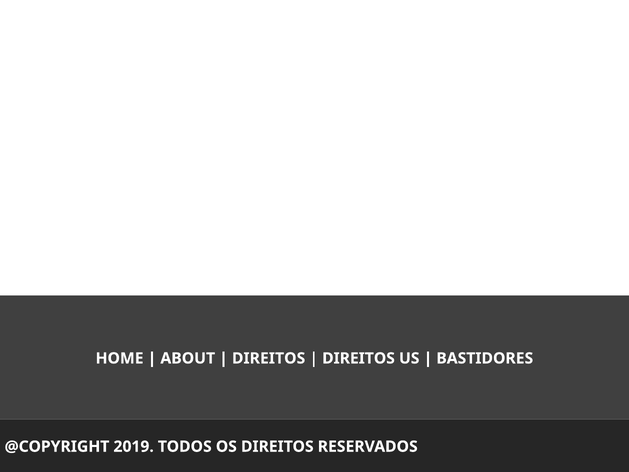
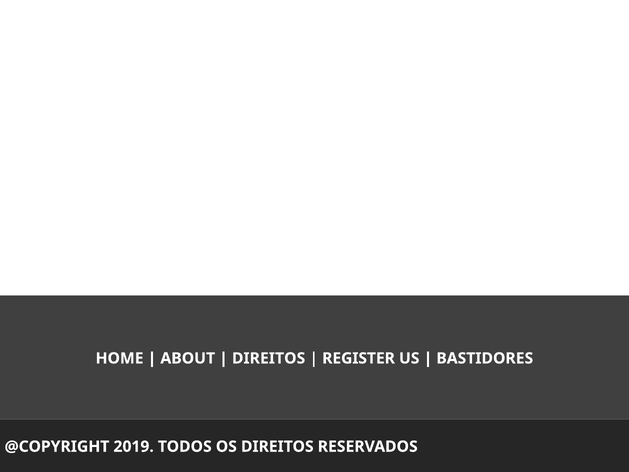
DIREITOS at (359, 358): DIREITOS -> REGISTER
